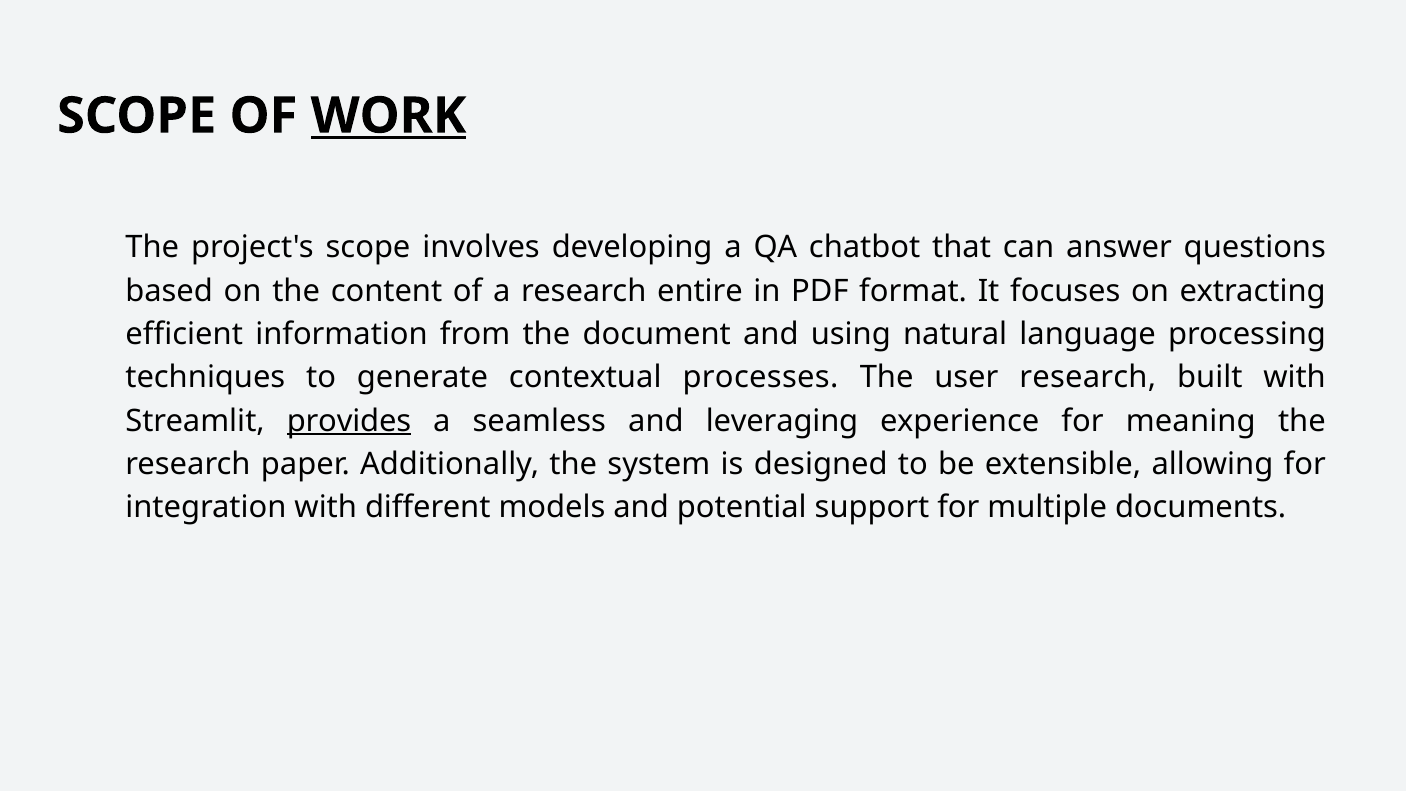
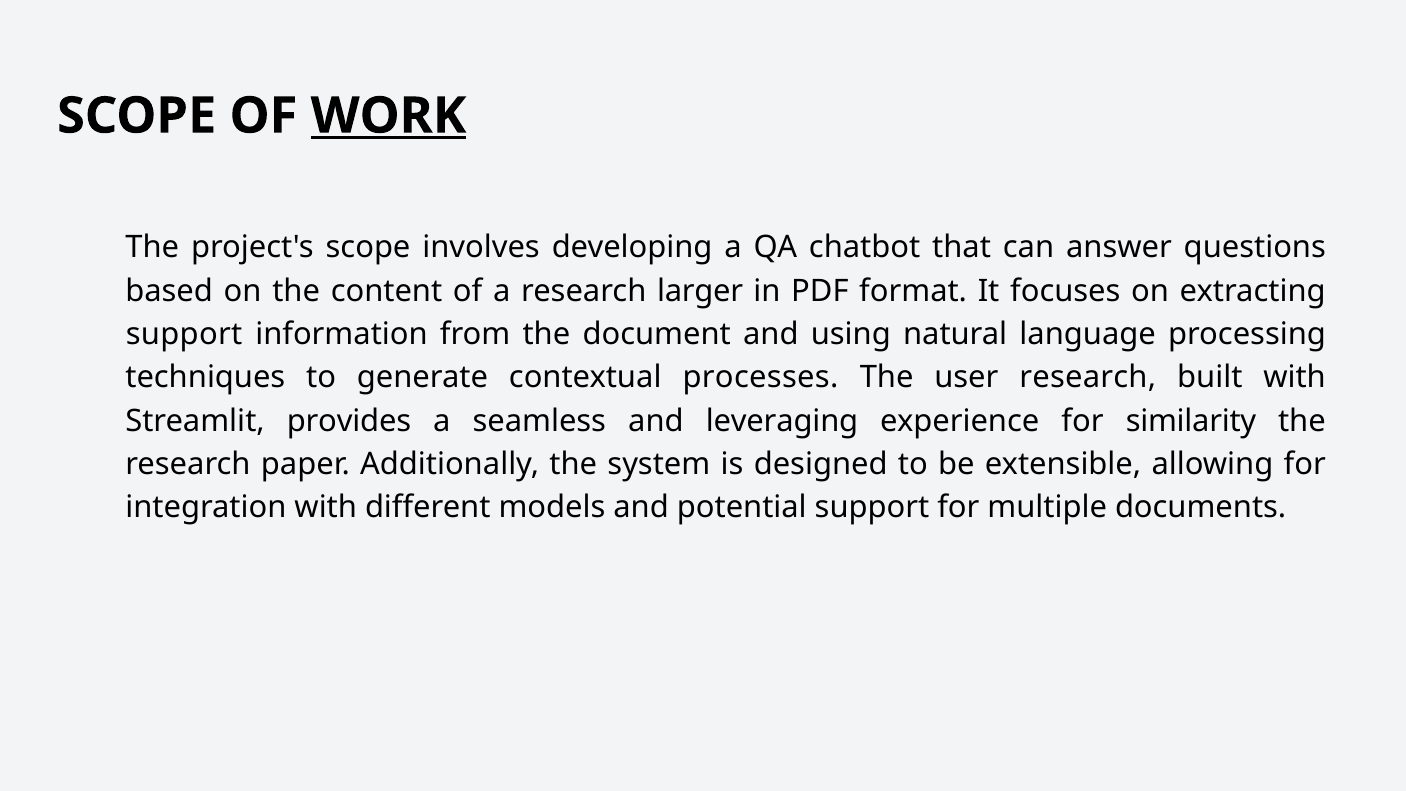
entire: entire -> larger
efficient at (184, 334): efficient -> support
provides underline: present -> none
meaning: meaning -> similarity
